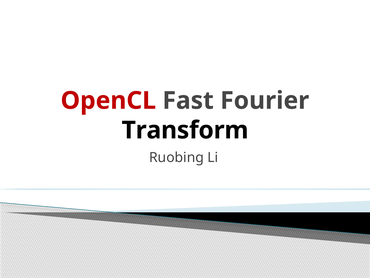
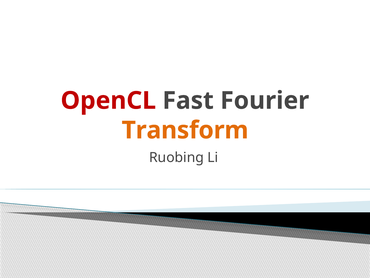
Transform colour: black -> orange
